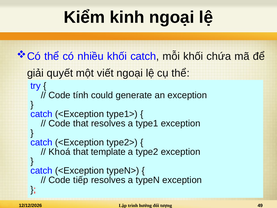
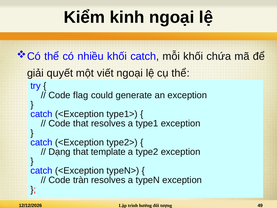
tính: tính -> flag
Khoá: Khoá -> Dạng
tiếp: tiếp -> tràn
